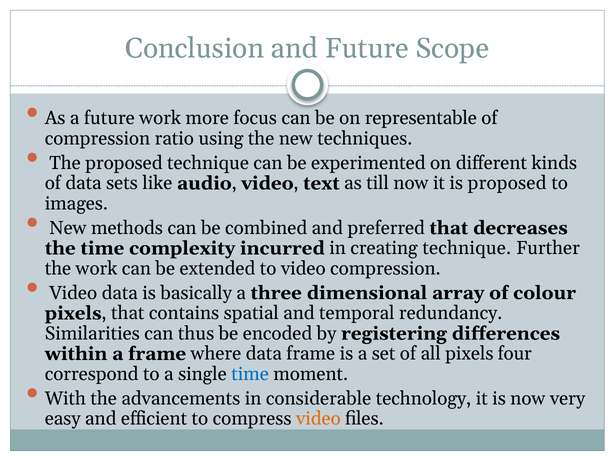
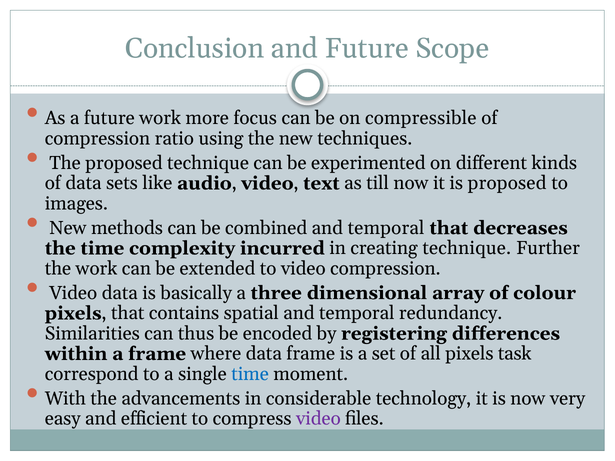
representable: representable -> compressible
combined and preferred: preferred -> temporal
four: four -> task
video at (318, 419) colour: orange -> purple
